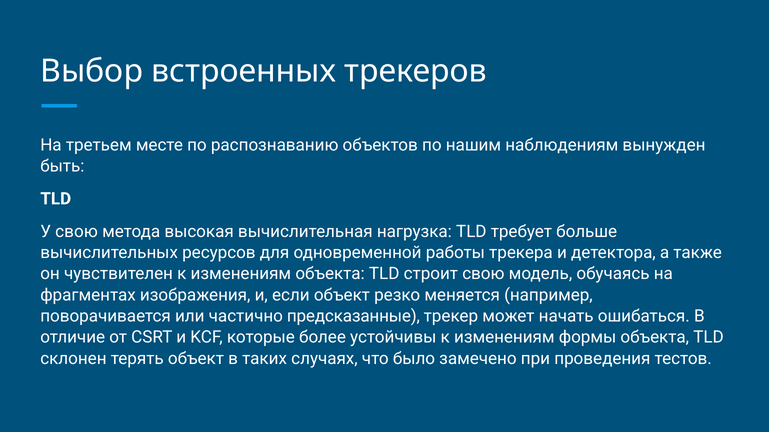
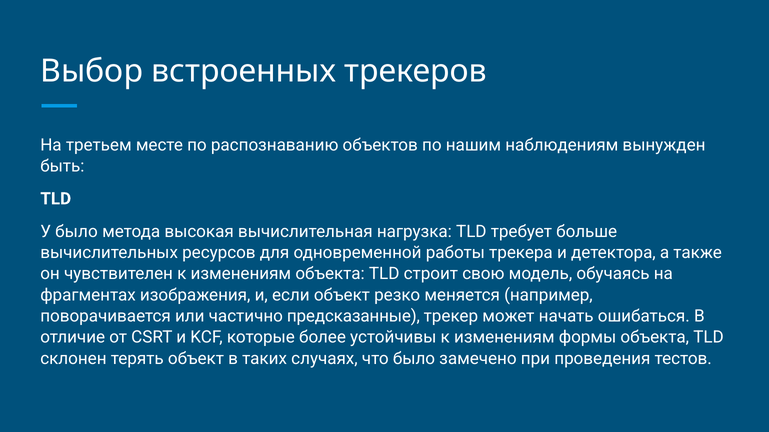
У свою: свою -> было
